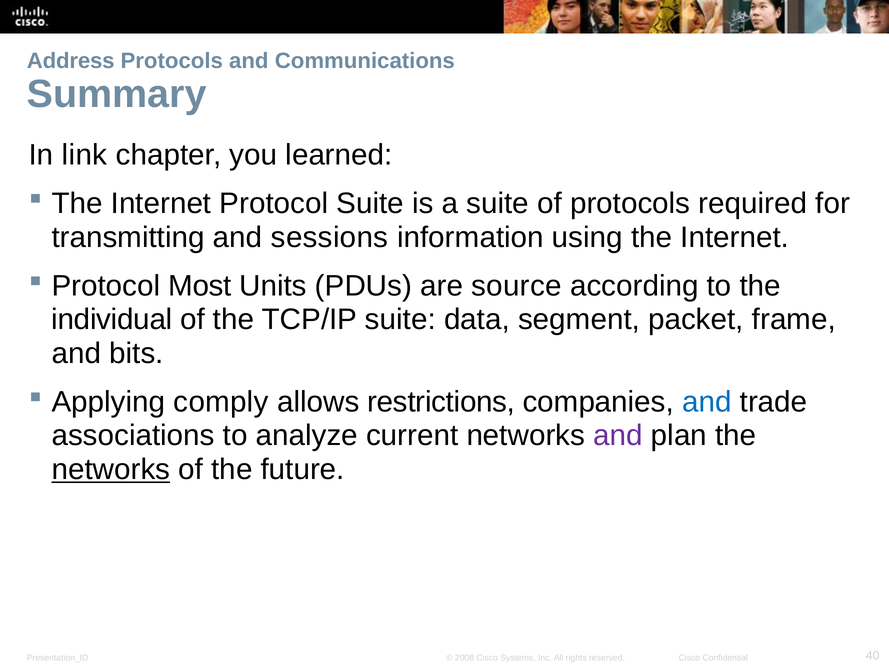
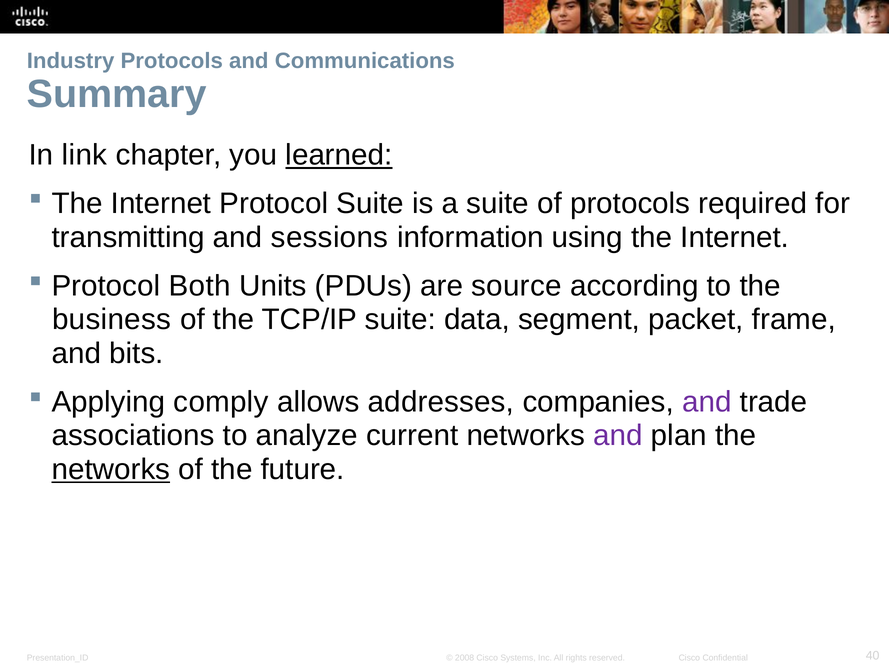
Address: Address -> Industry
learned underline: none -> present
Most: Most -> Both
individual: individual -> business
restrictions: restrictions -> addresses
and at (707, 402) colour: blue -> purple
